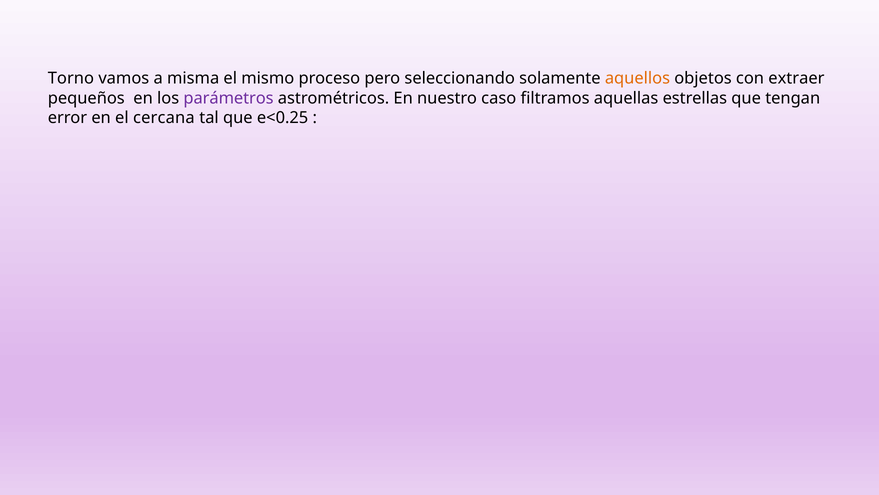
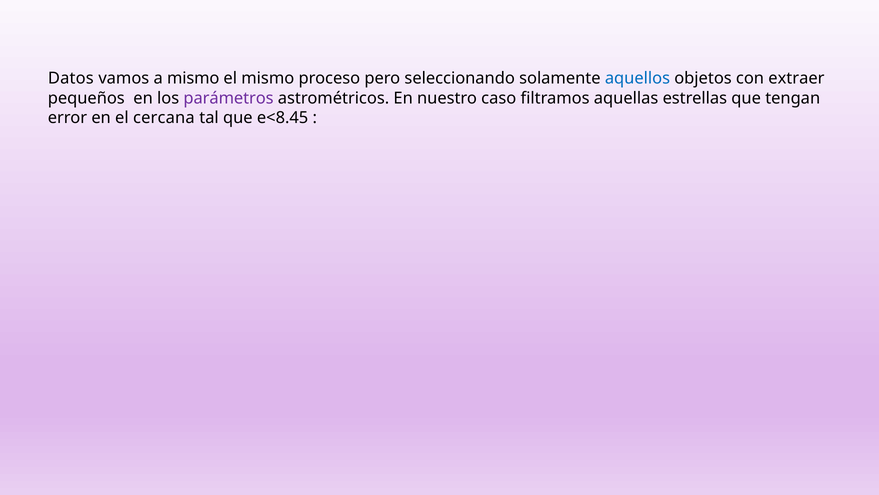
Torno: Torno -> Datos
a misma: misma -> mismo
aquellos colour: orange -> blue
e<0.25: e<0.25 -> e<8.45
